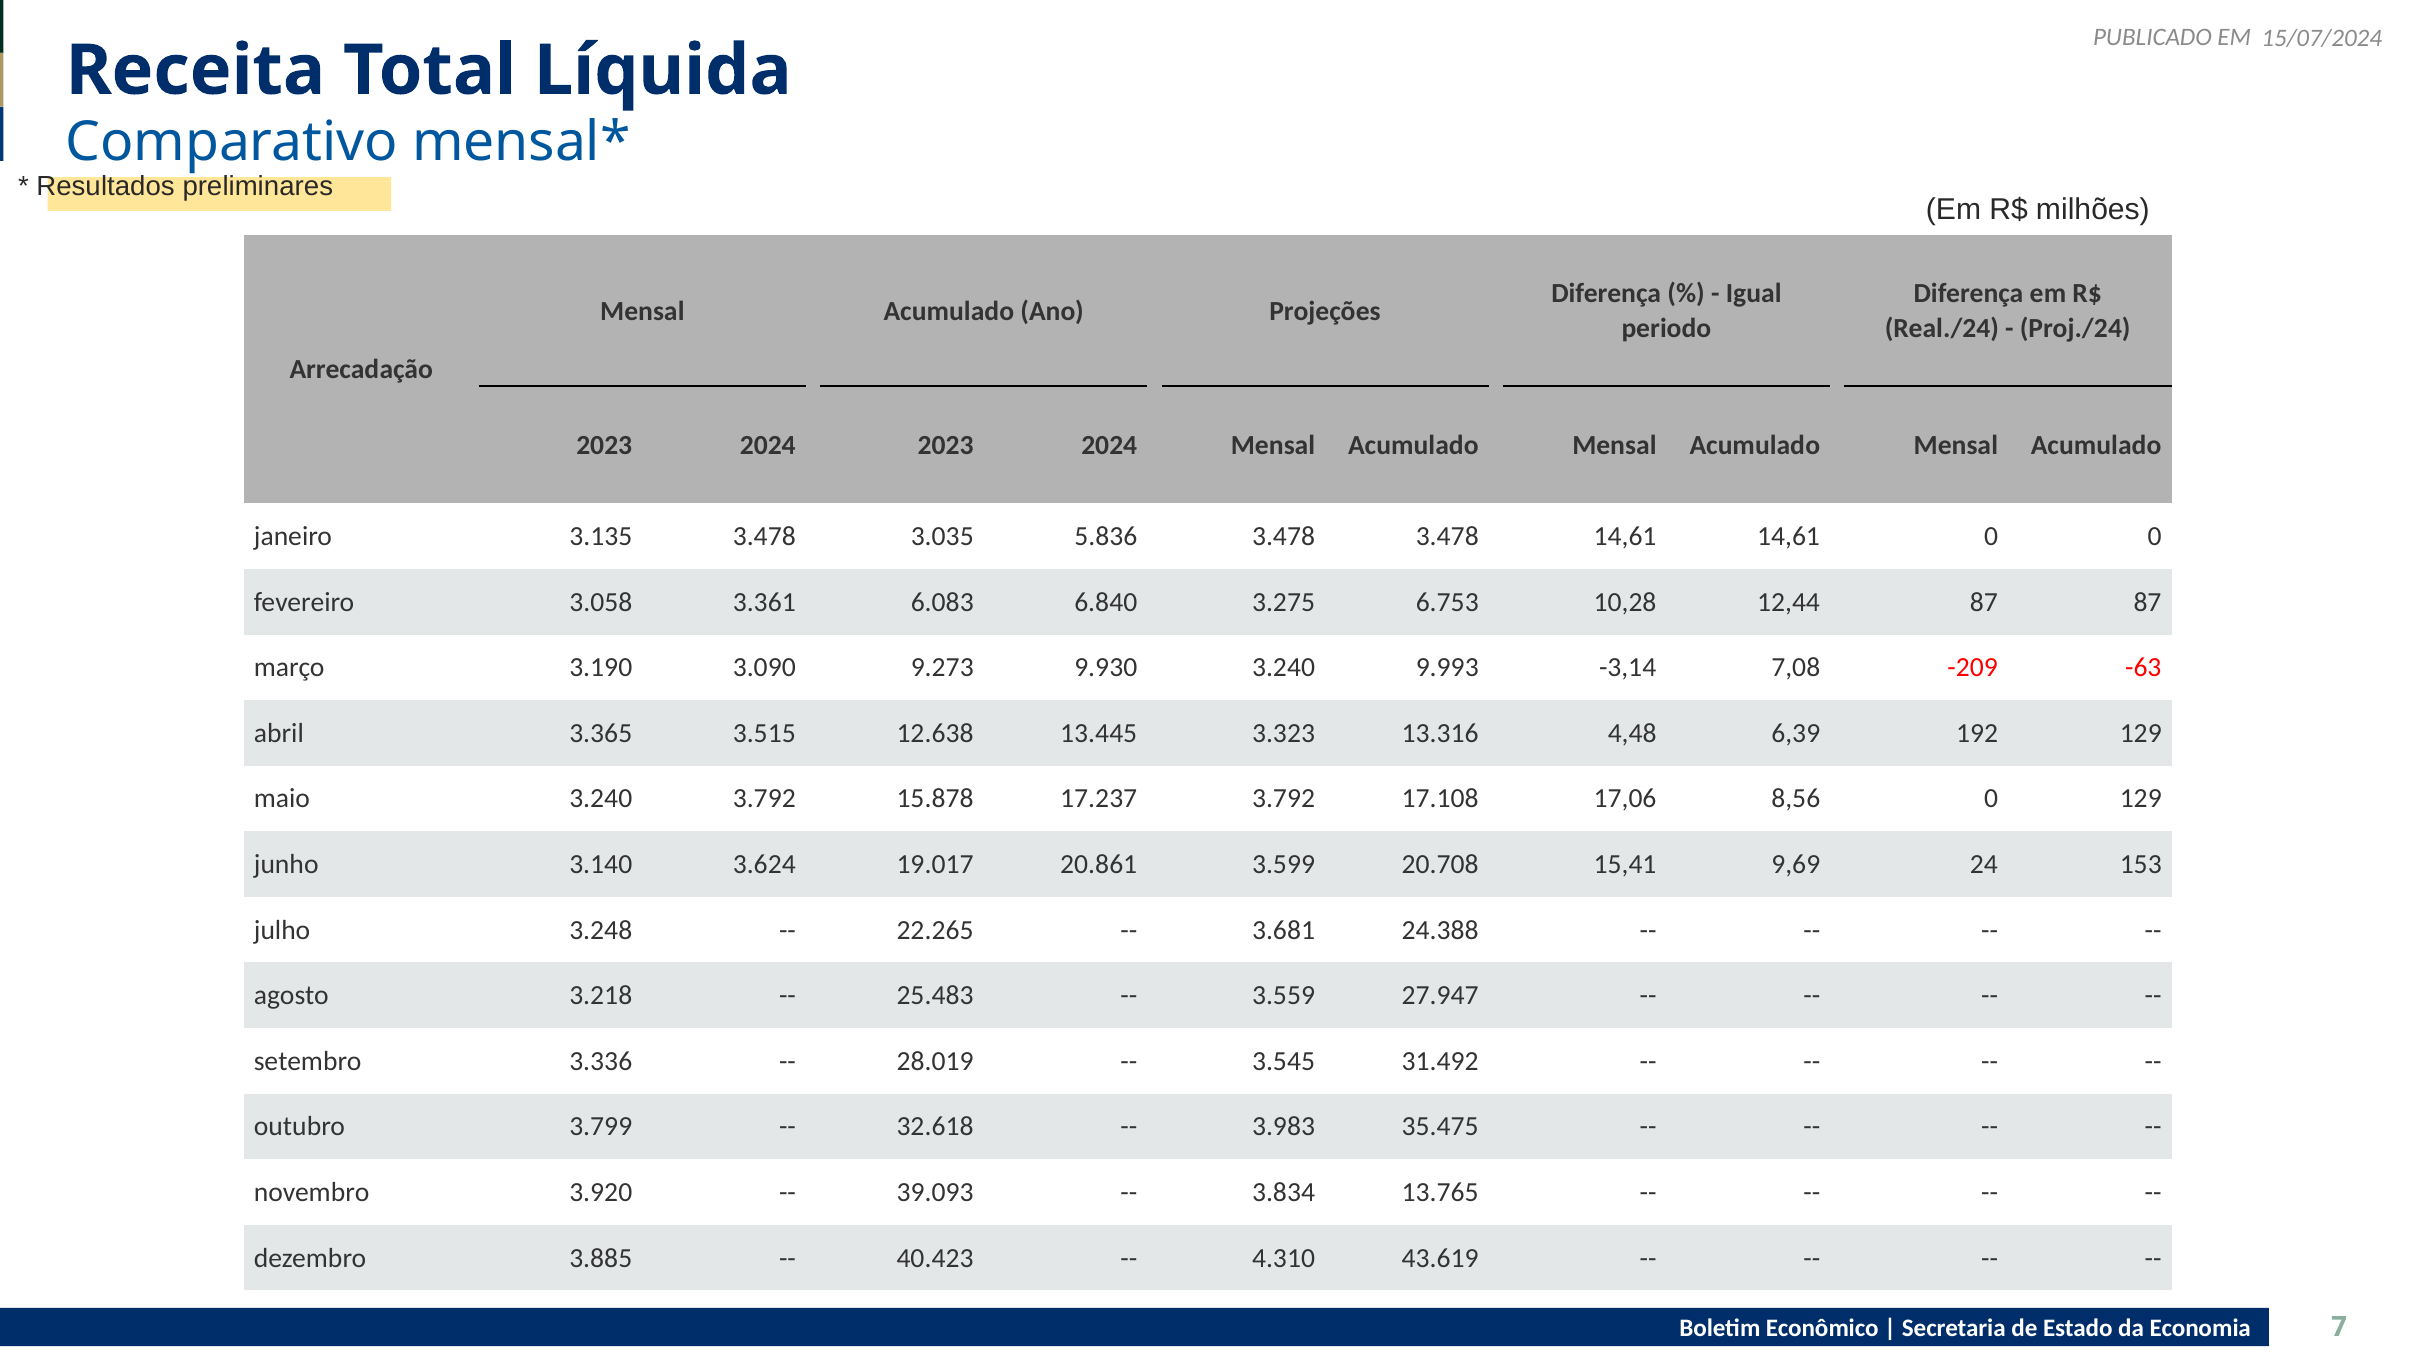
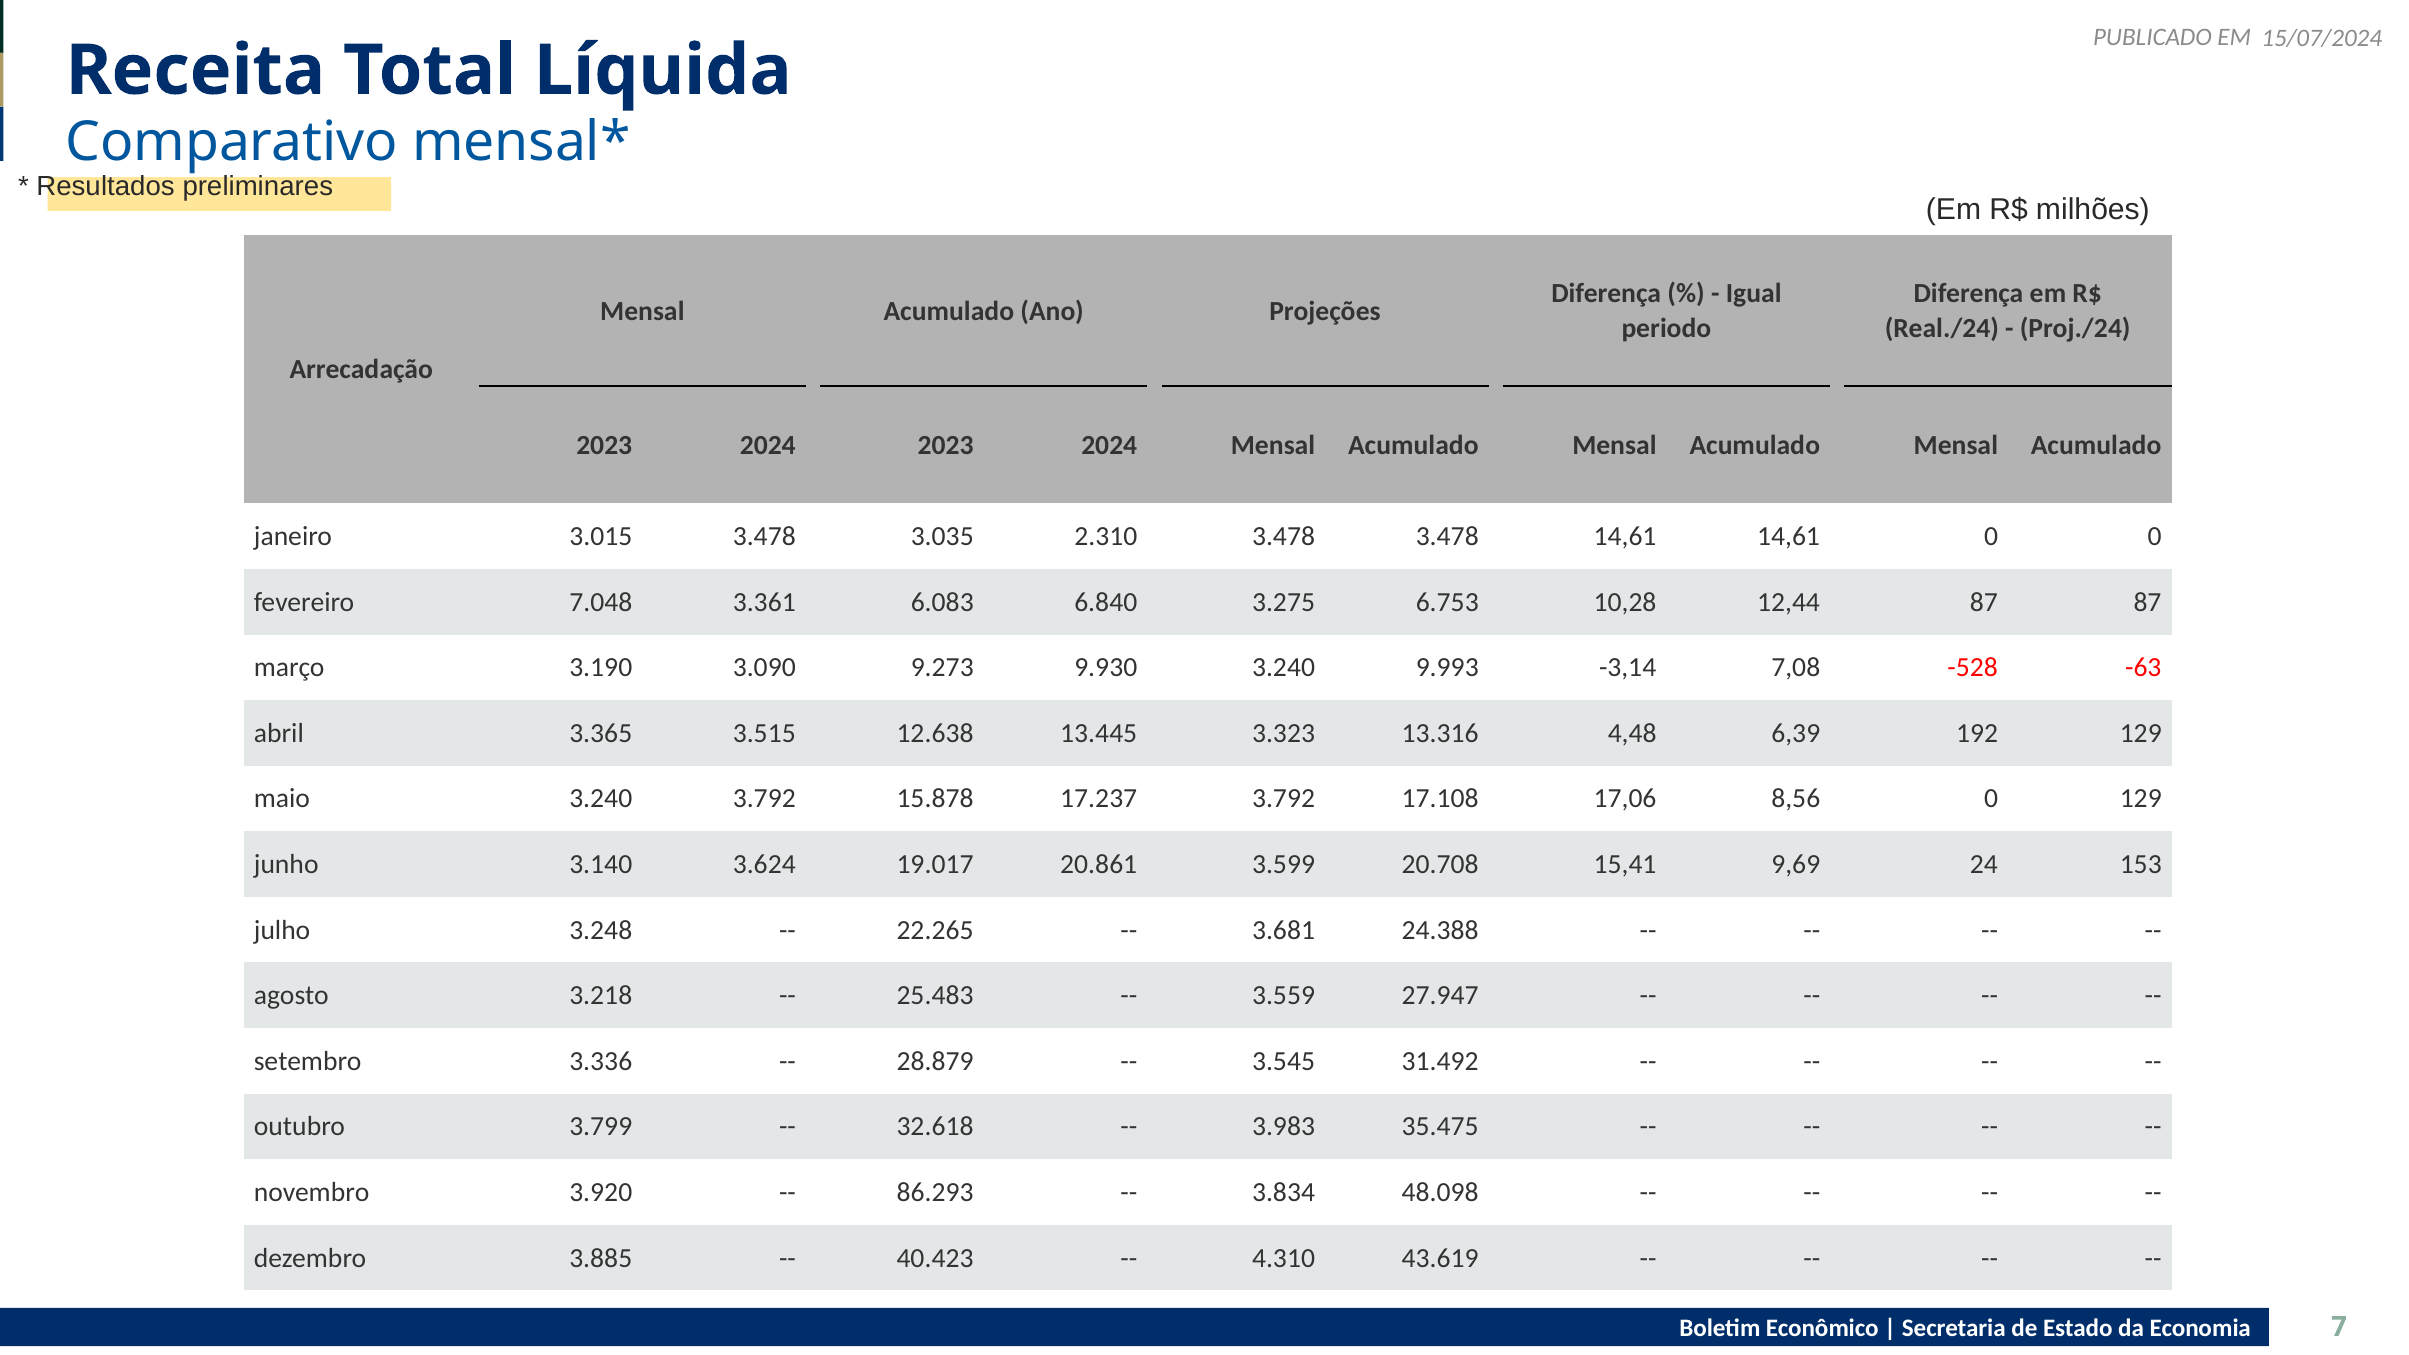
3.135: 3.135 -> 3.015
5.836: 5.836 -> 2.310
3.058: 3.058 -> 7.048
-209: -209 -> -528
28.019: 28.019 -> 28.879
39.093: 39.093 -> 86.293
13.765: 13.765 -> 48.098
